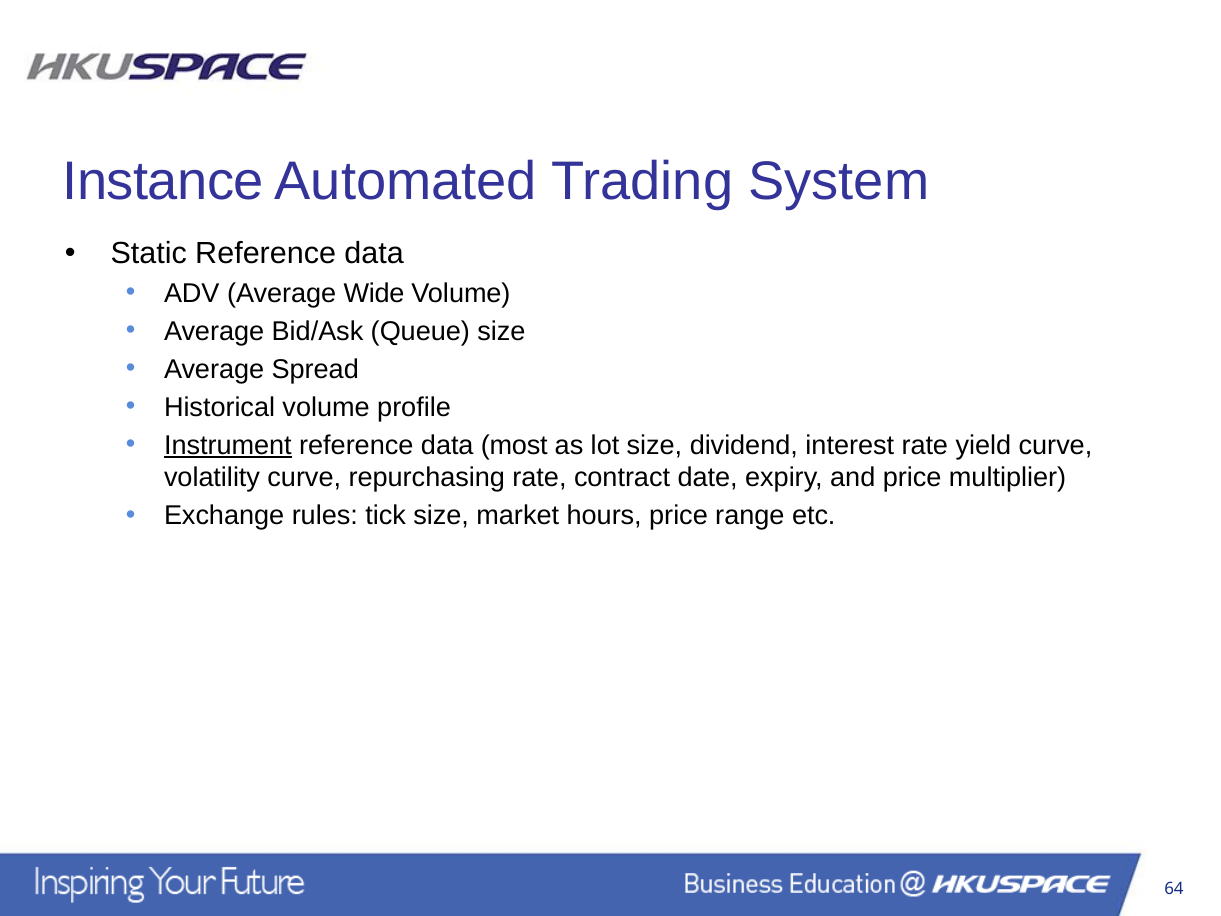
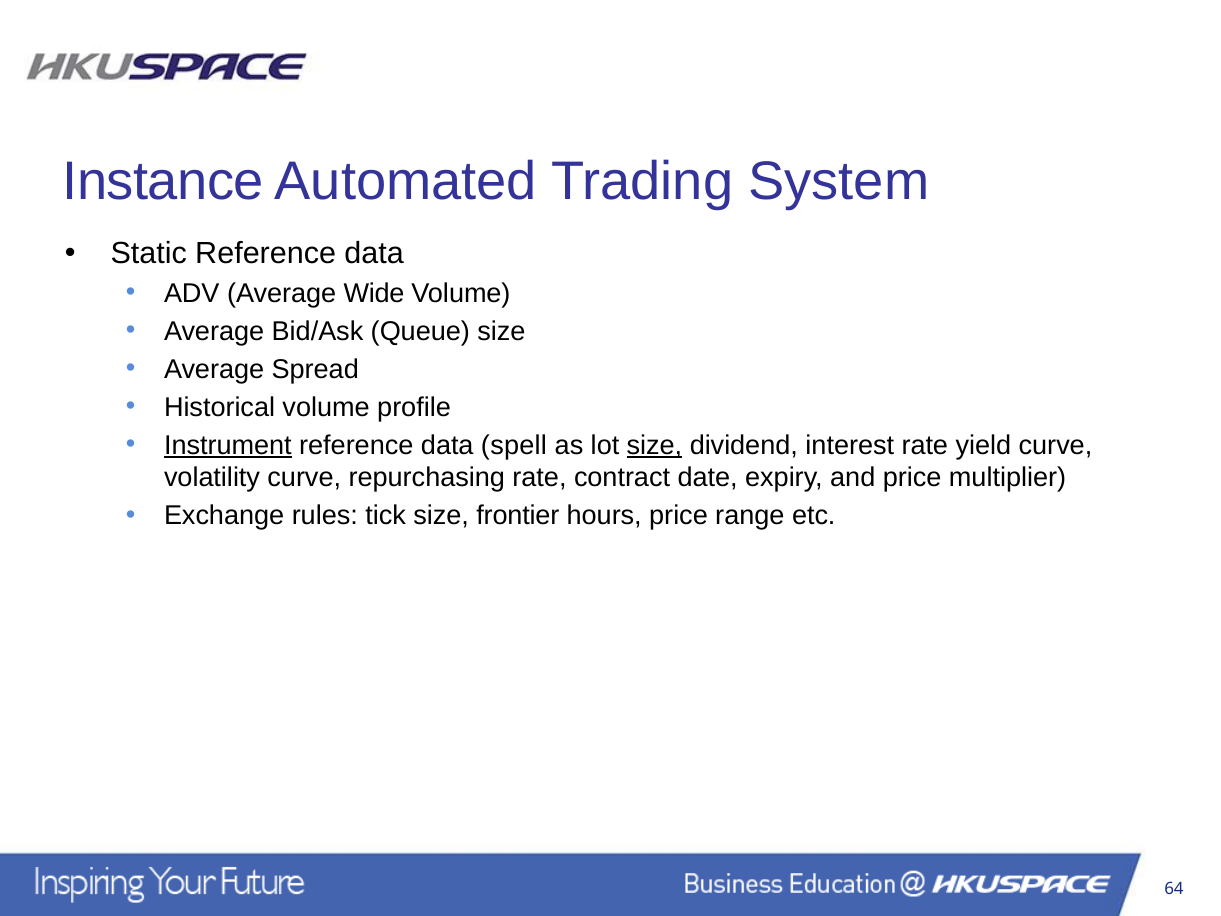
most: most -> spell
size at (654, 445) underline: none -> present
market: market -> frontier
